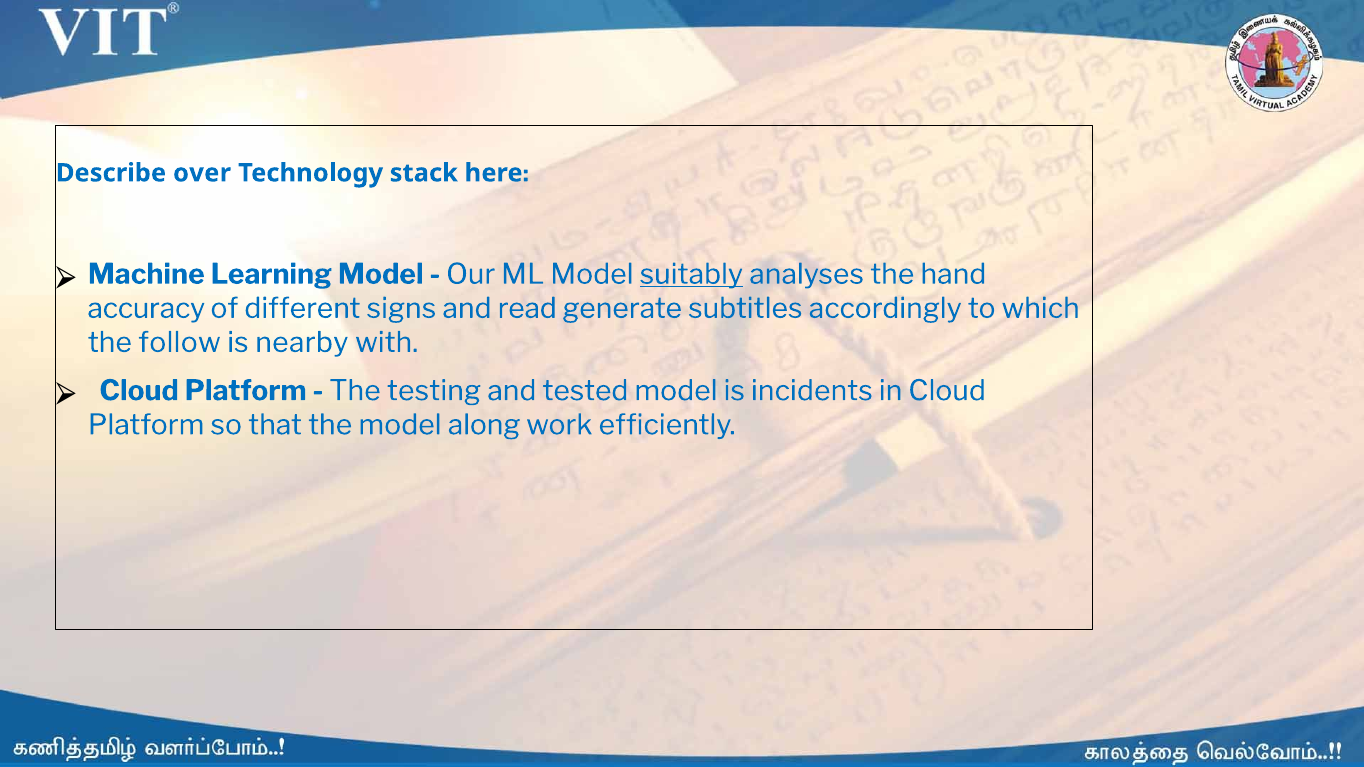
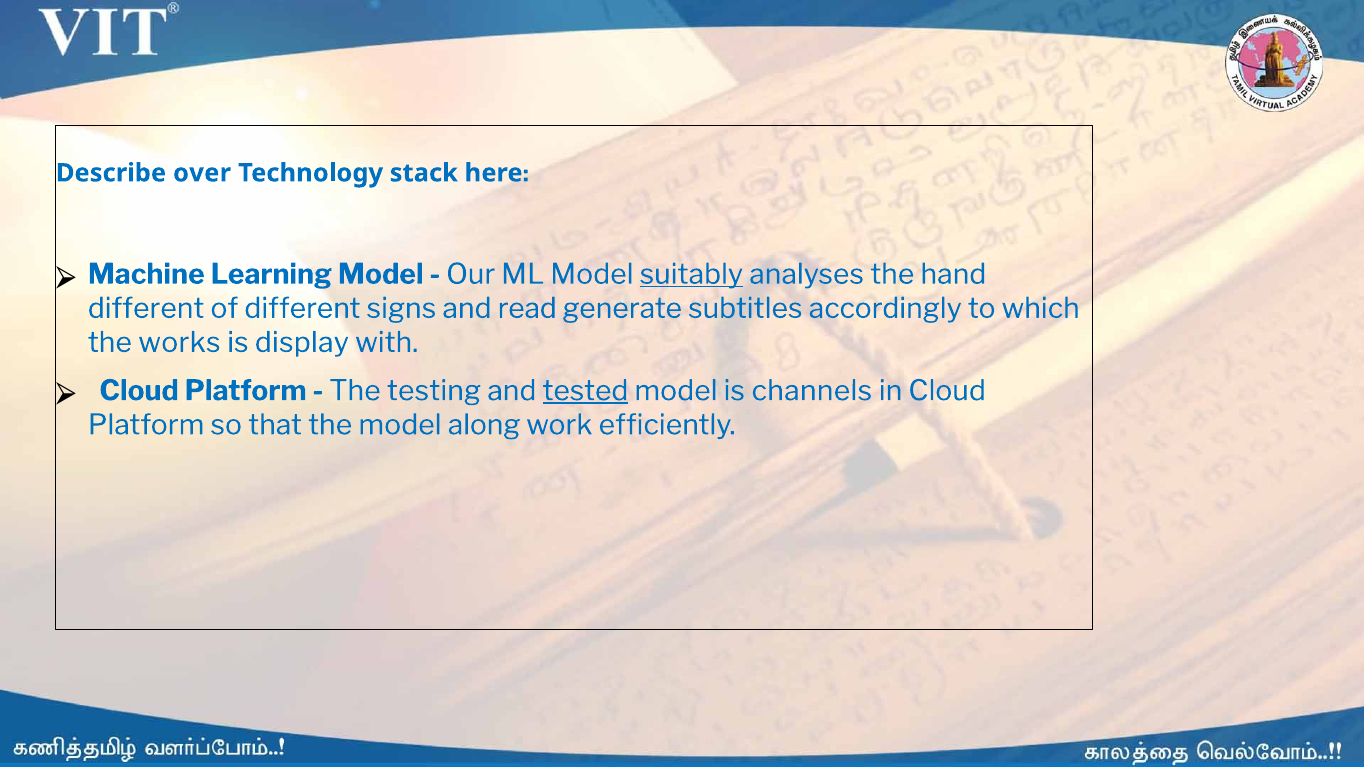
accuracy at (146, 309): accuracy -> different
follow: follow -> works
nearby: nearby -> display
tested underline: none -> present
incidents: incidents -> channels
